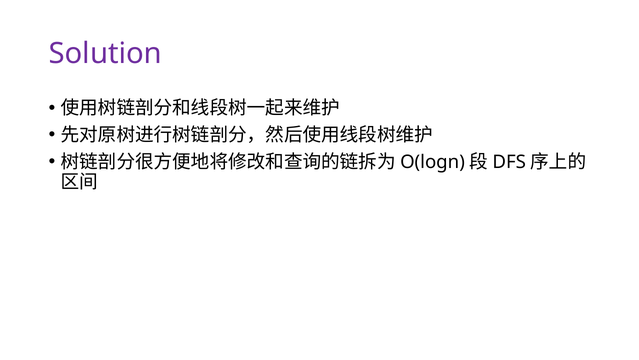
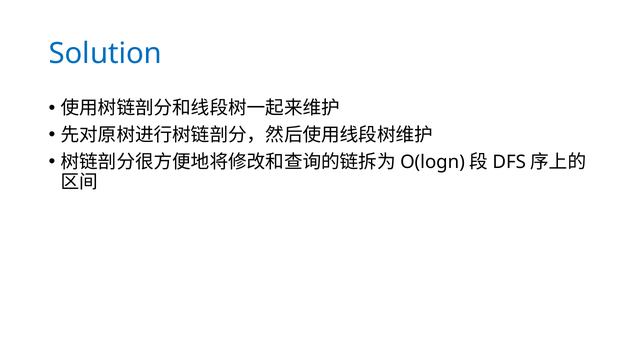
Solution colour: purple -> blue
